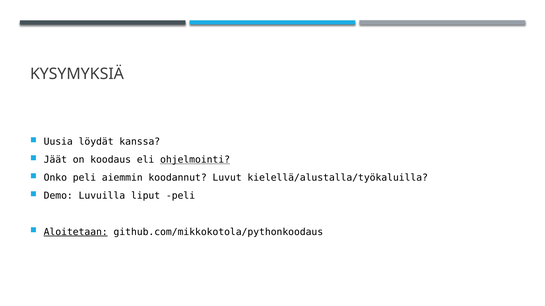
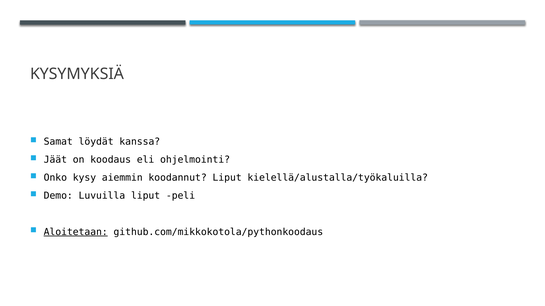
Uusia: Uusia -> Samat
ohjelmointi underline: present -> none
Onko peli: peli -> kysy
koodannut Luvut: Luvut -> Liput
